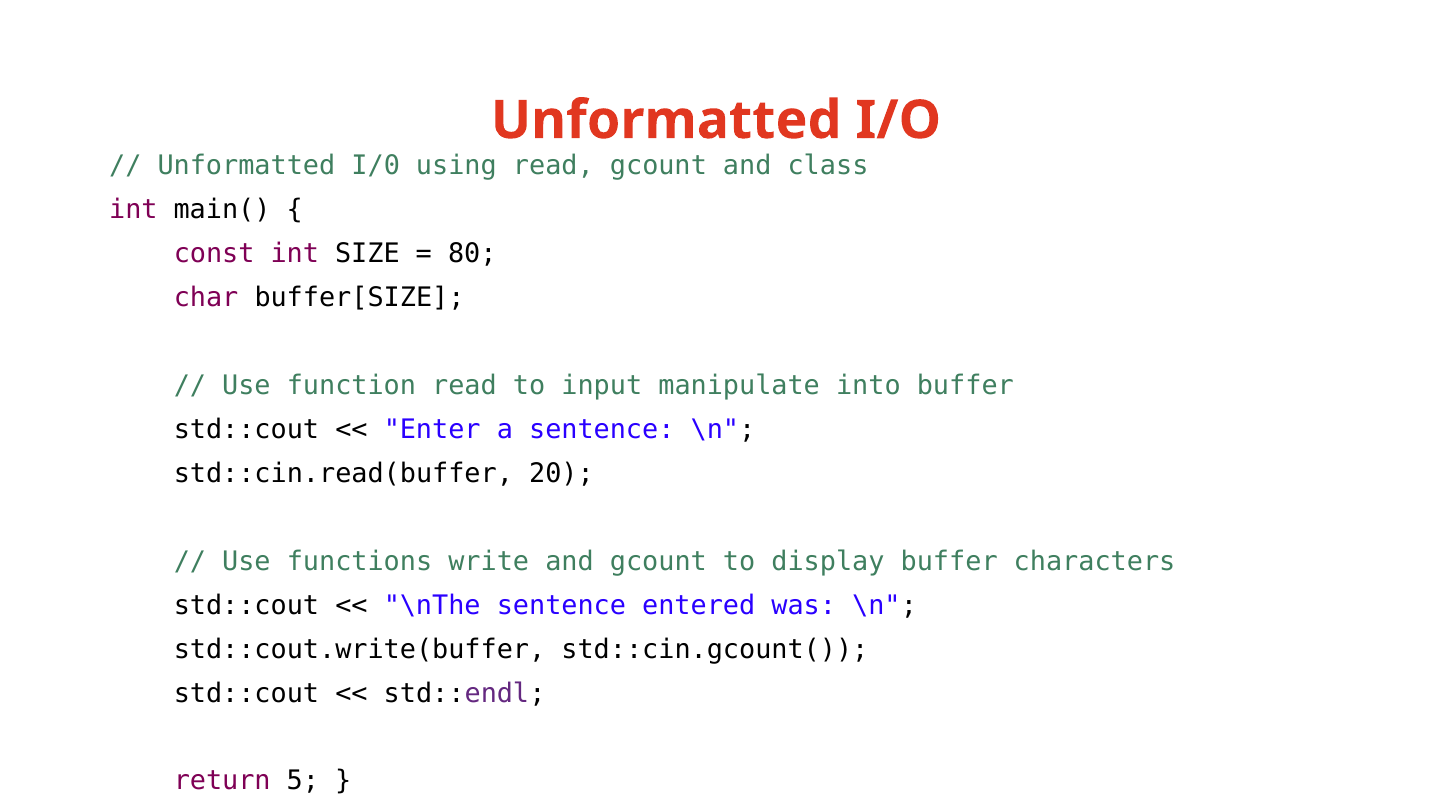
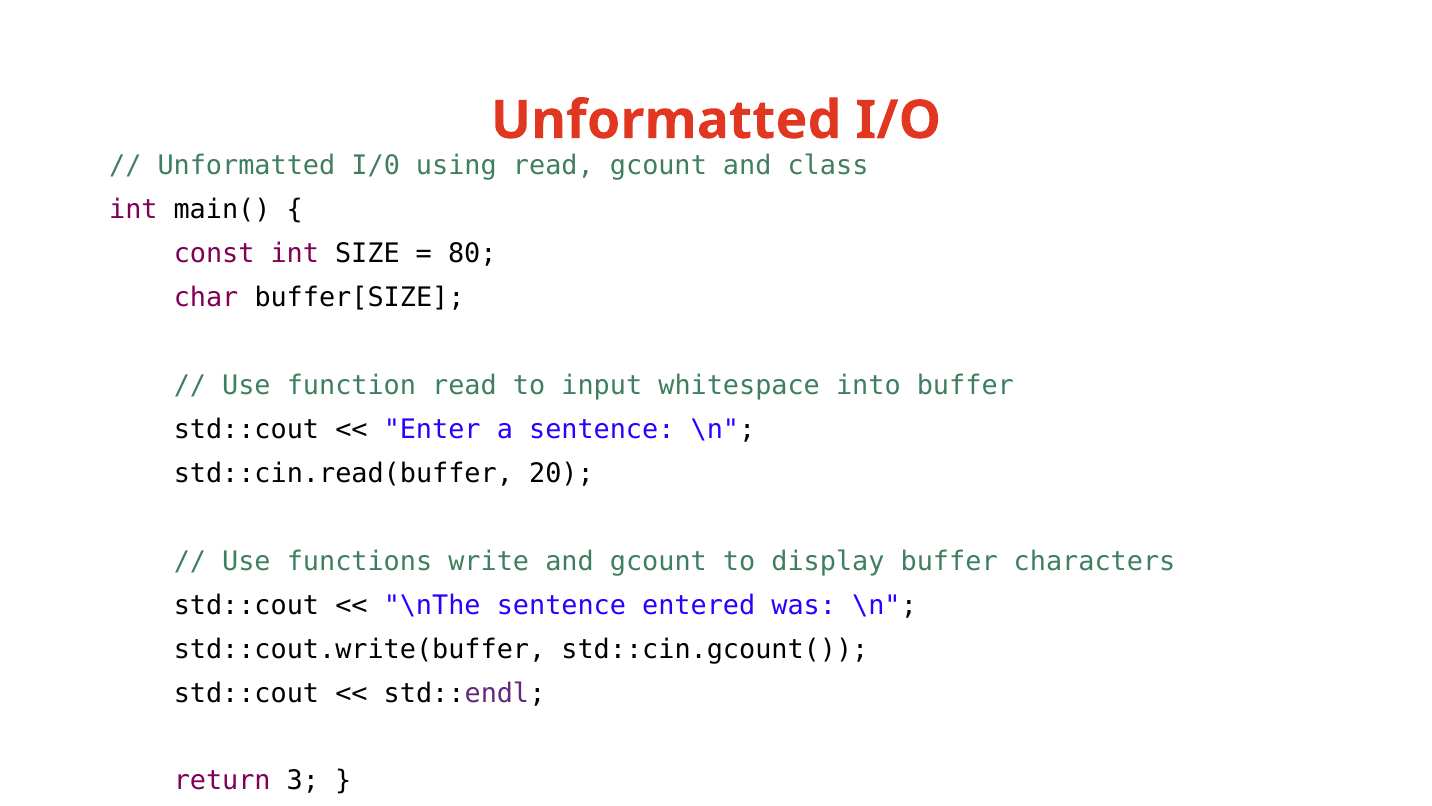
manipulate: manipulate -> whitespace
5: 5 -> 3
